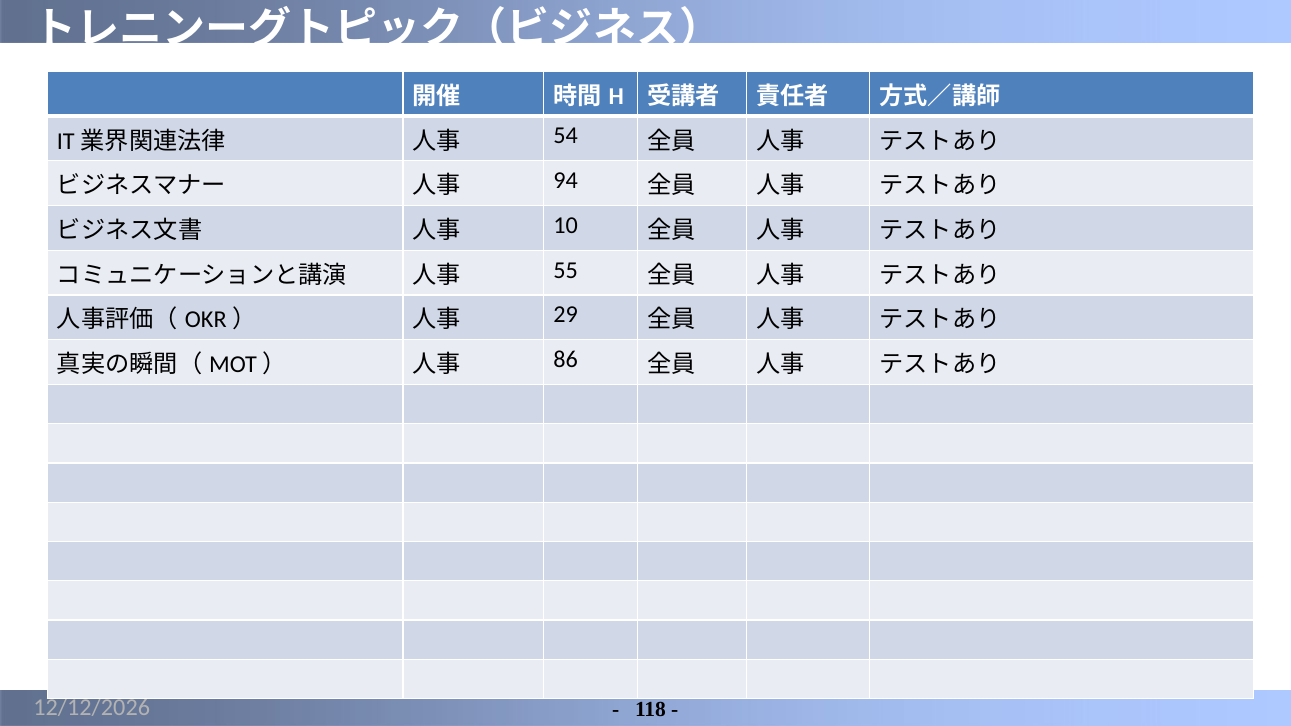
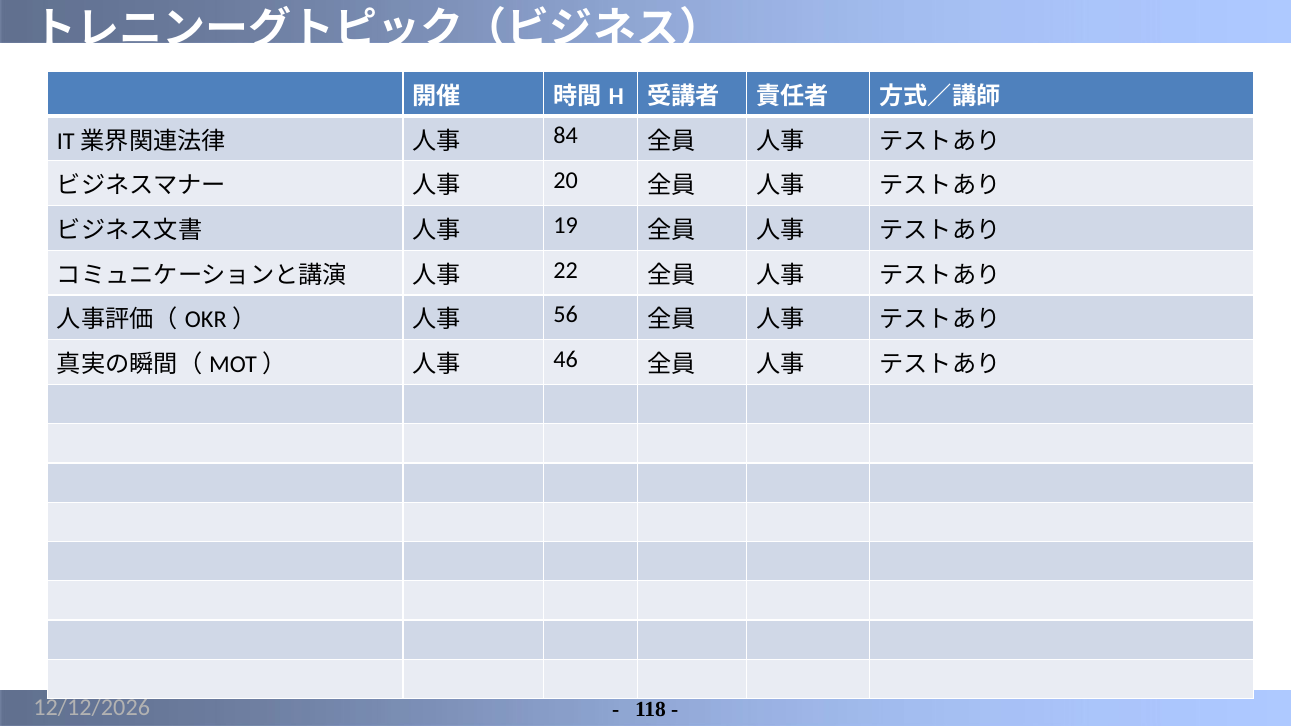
54: 54 -> 84
94: 94 -> 20
10: 10 -> 19
55: 55 -> 22
29: 29 -> 56
86: 86 -> 46
